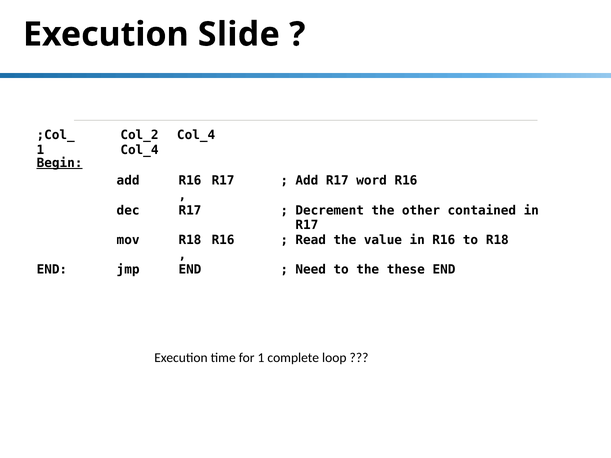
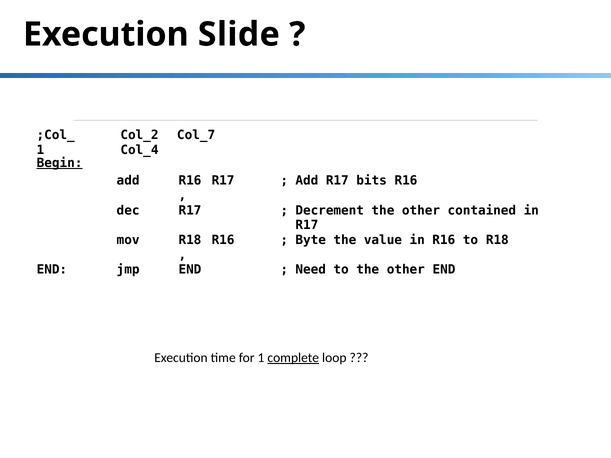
Col_2 Col_4: Col_4 -> Col_7
word: word -> bits
Read: Read -> Byte
to the these: these -> other
complete underline: none -> present
